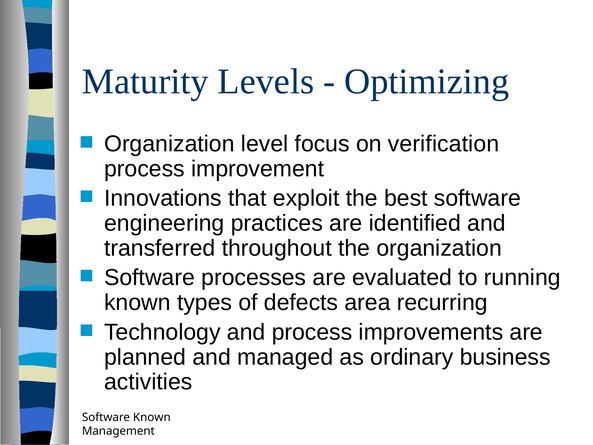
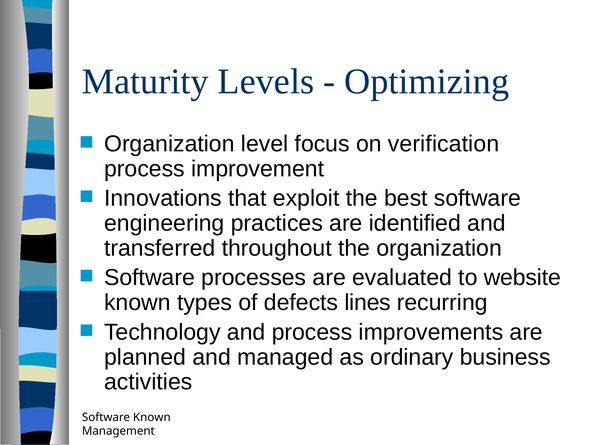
running: running -> website
area: area -> lines
